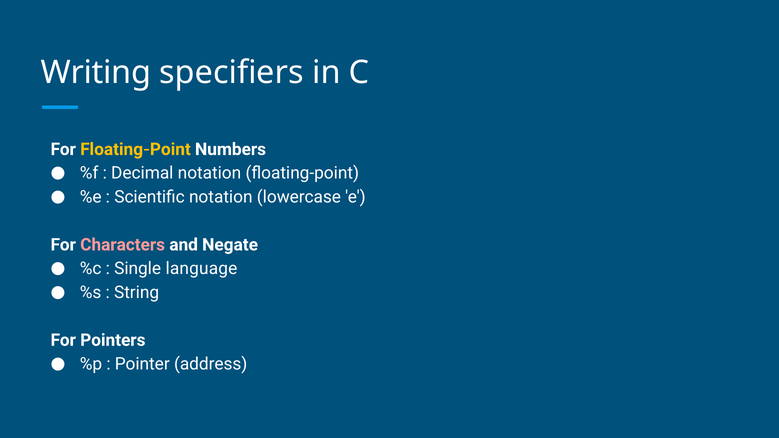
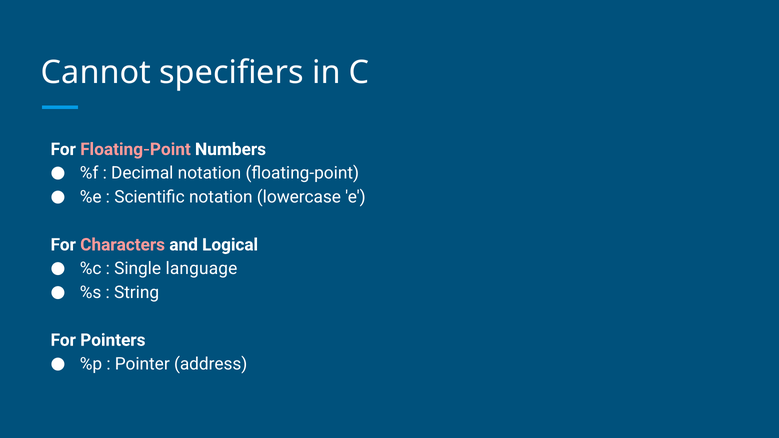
Writing: Writing -> Cannot
Floating-Point at (135, 149) colour: yellow -> pink
Negate: Negate -> Logical
